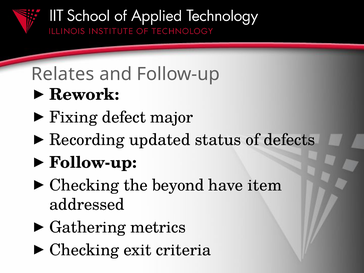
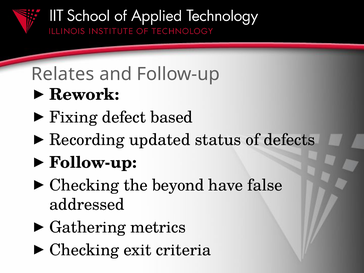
major: major -> based
item: item -> false
